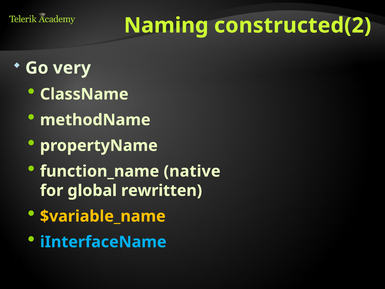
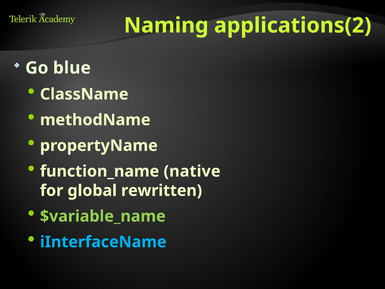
constructed(2: constructed(2 -> applications(2
very: very -> blue
$variable_name colour: yellow -> light green
